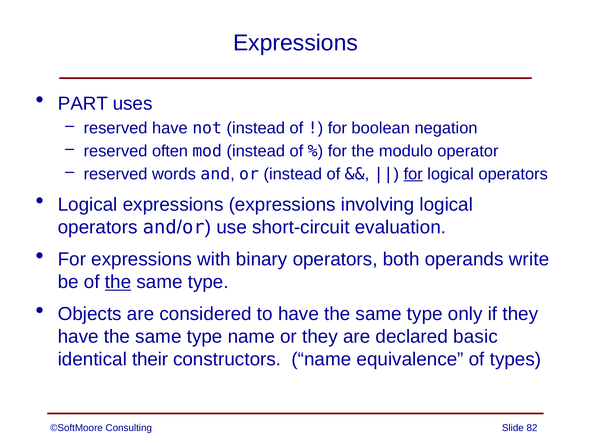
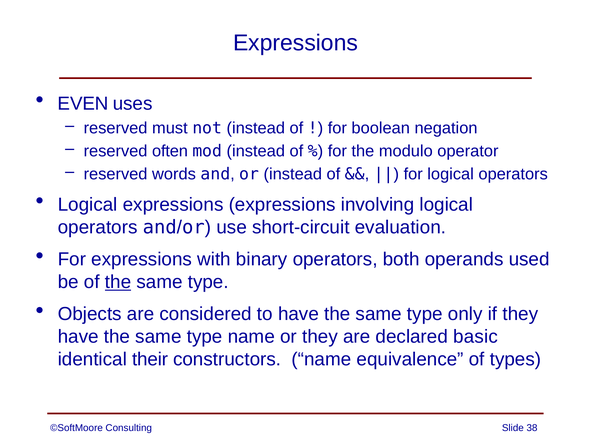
PART: PART -> EVEN
reserved have: have -> must
for at (413, 174) underline: present -> none
write: write -> used
82: 82 -> 38
